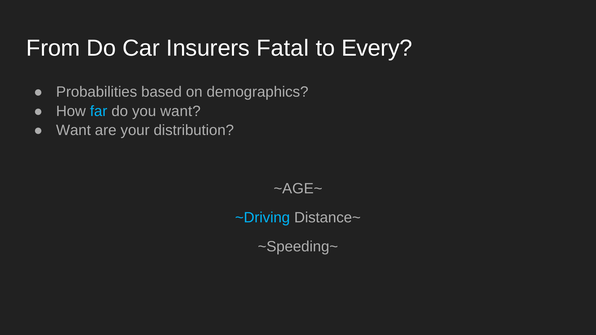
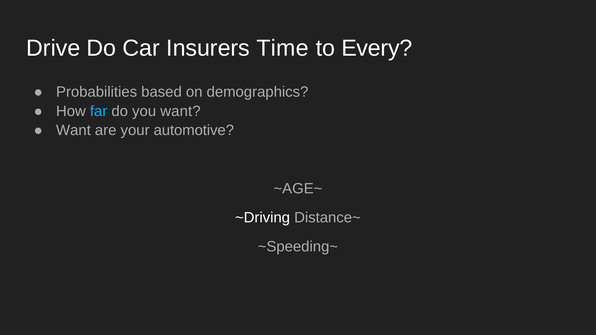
From: From -> Drive
Fatal: Fatal -> Time
distribution: distribution -> automotive
~Driving colour: light blue -> white
